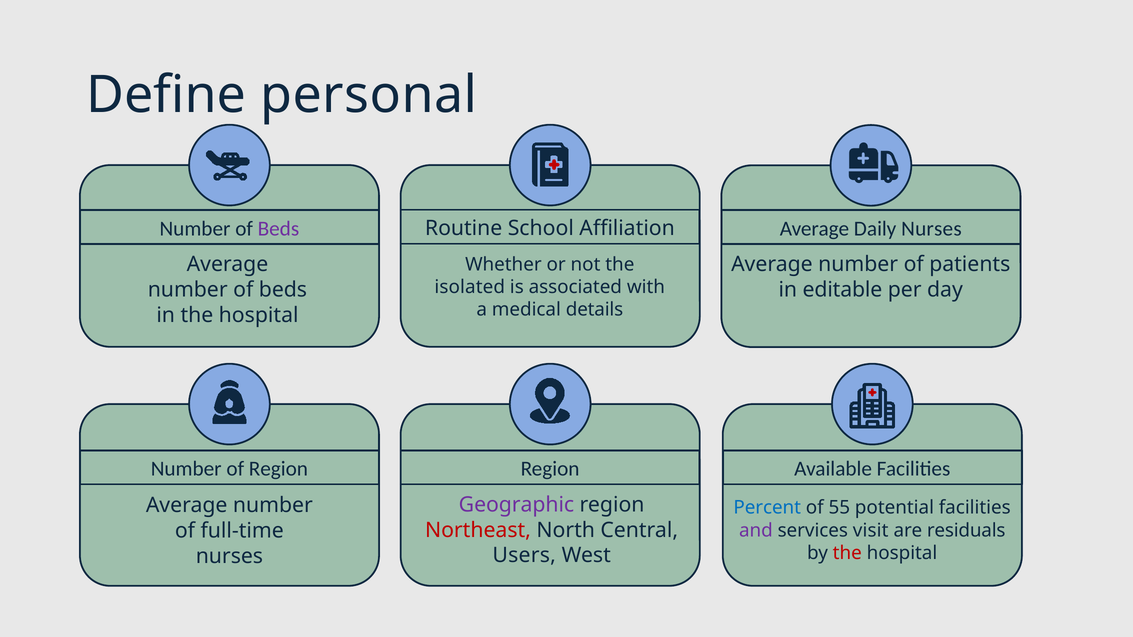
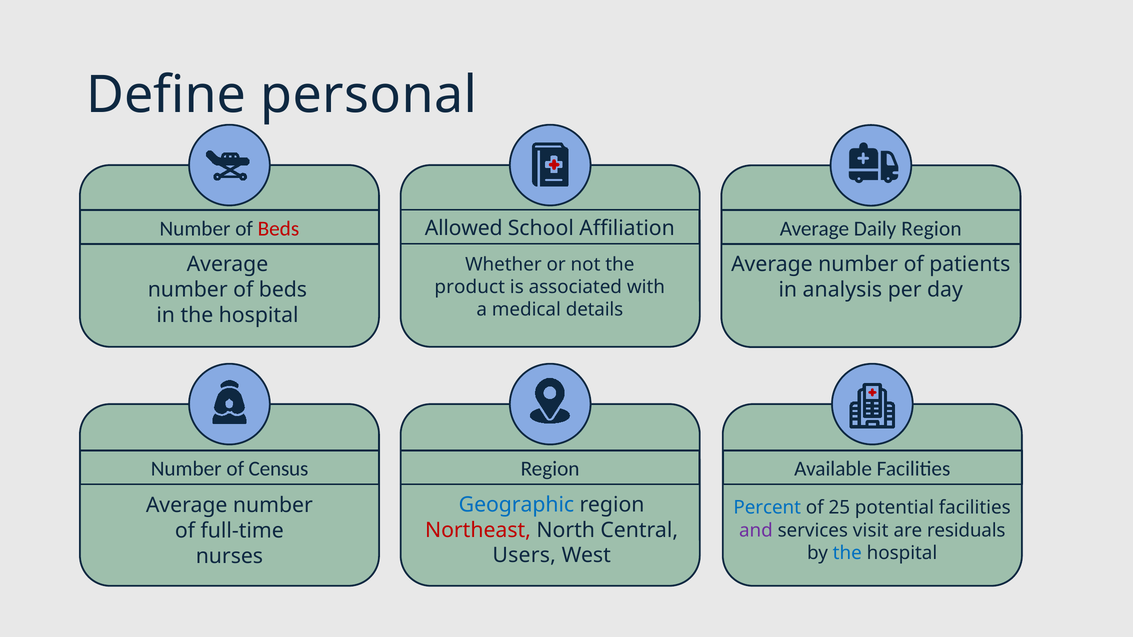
Beds at (278, 229) colour: purple -> red
Daily Nurses: Nurses -> Region
Routine: Routine -> Allowed
isolated: isolated -> product
editable: editable -> analysis
of Region: Region -> Census
Geographic colour: purple -> blue
55: 55 -> 25
the at (847, 553) colour: red -> blue
